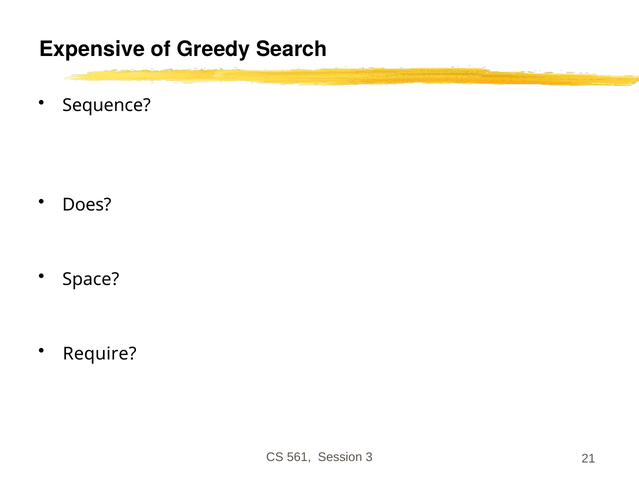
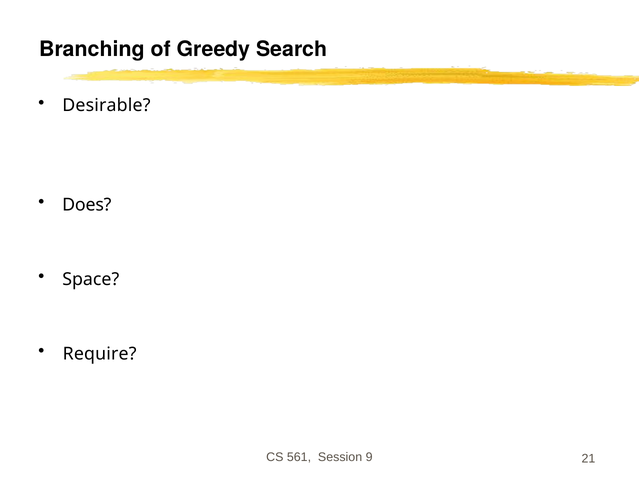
Expensive: Expensive -> Branching
Sequence: Sequence -> Desirable
3: 3 -> 9
